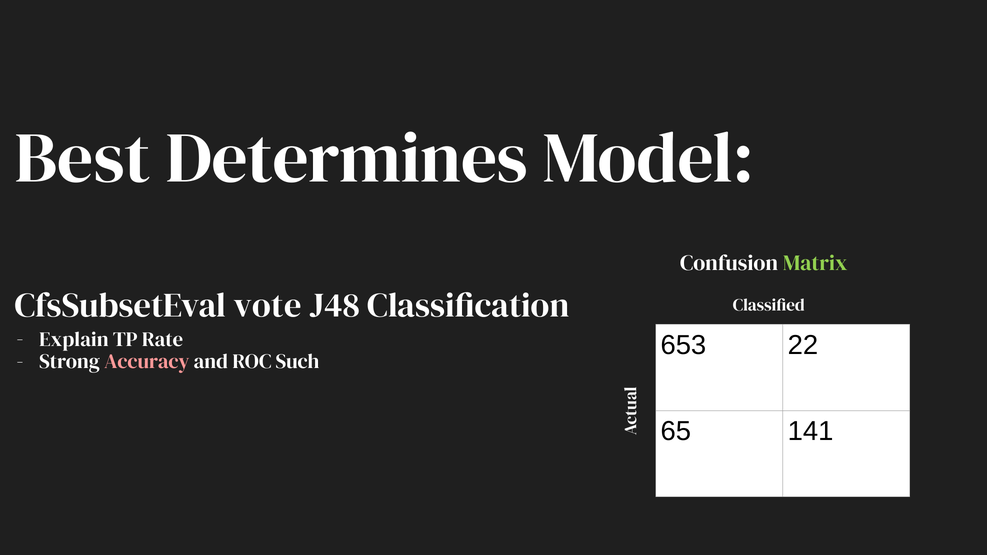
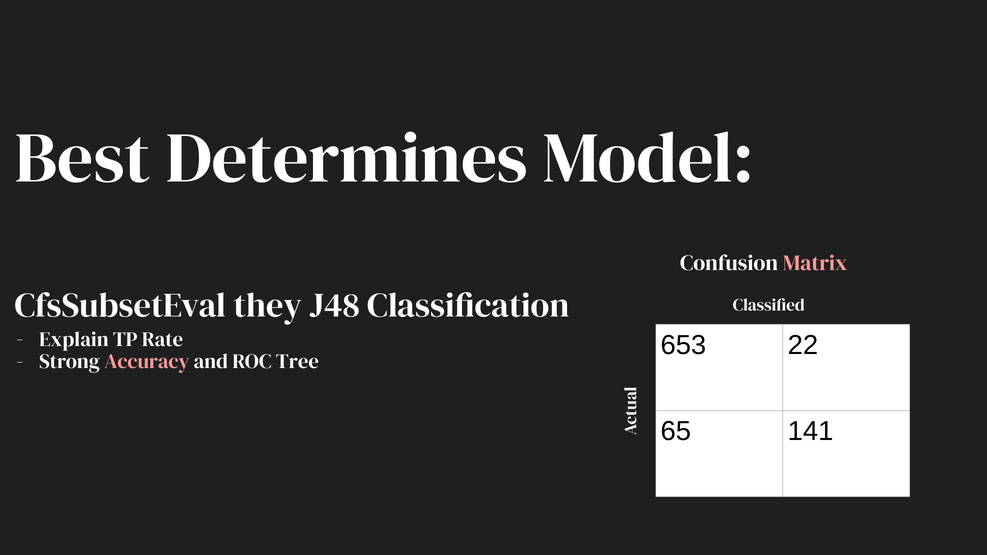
Matrix colour: light green -> pink
vote: vote -> they
Such: Such -> Tree
